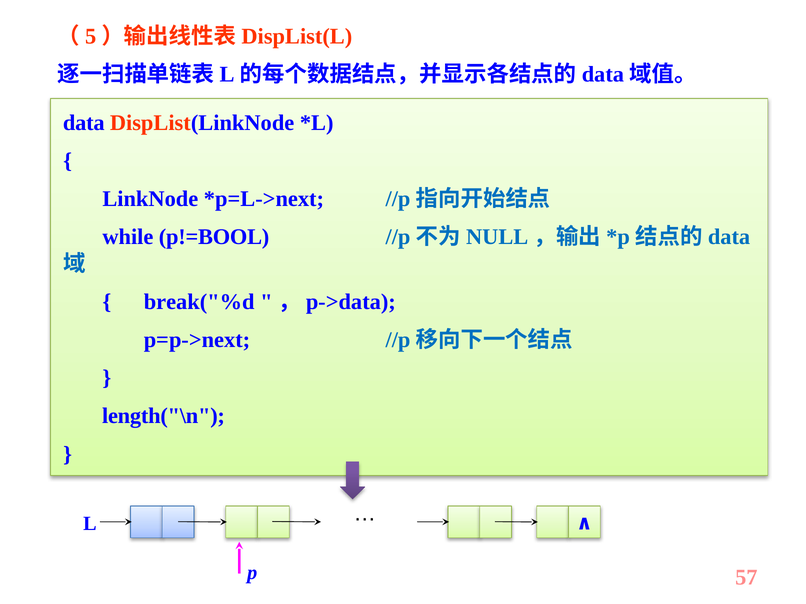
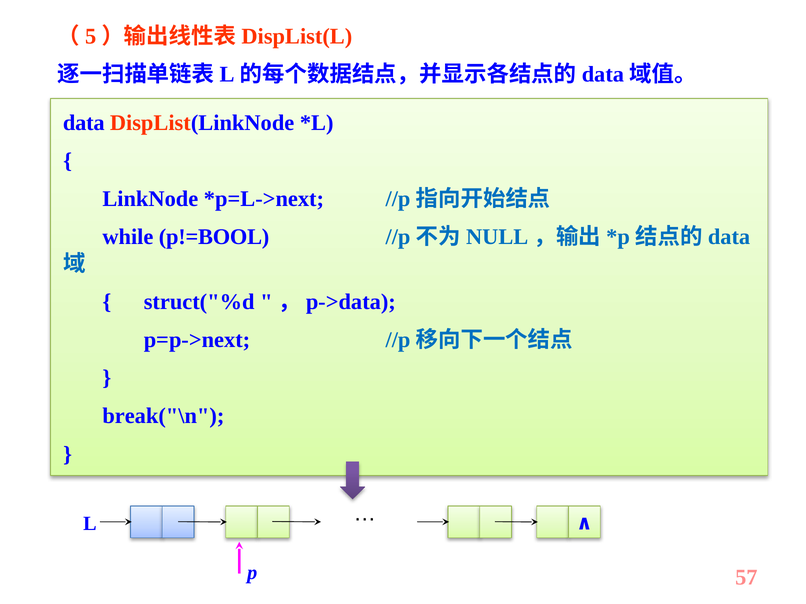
break("%d: break("%d -> struct("%d
length("\n: length("\n -> break("\n
